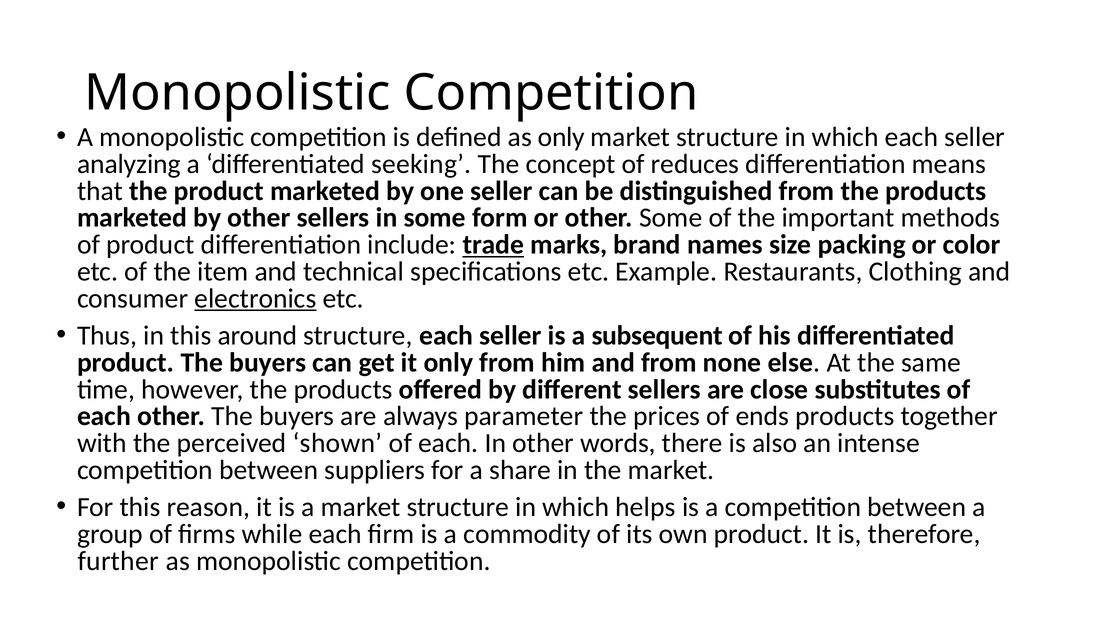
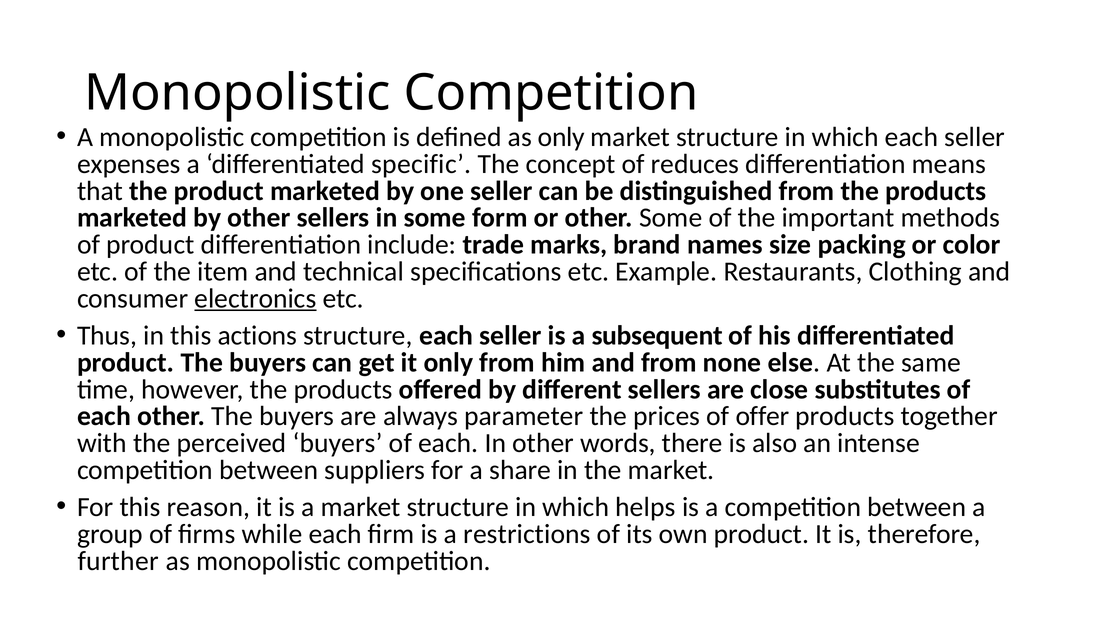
analyzing: analyzing -> expenses
seeking: seeking -> specific
trade underline: present -> none
around: around -> actions
ends: ends -> offer
perceived shown: shown -> buyers
commodity: commodity -> restrictions
